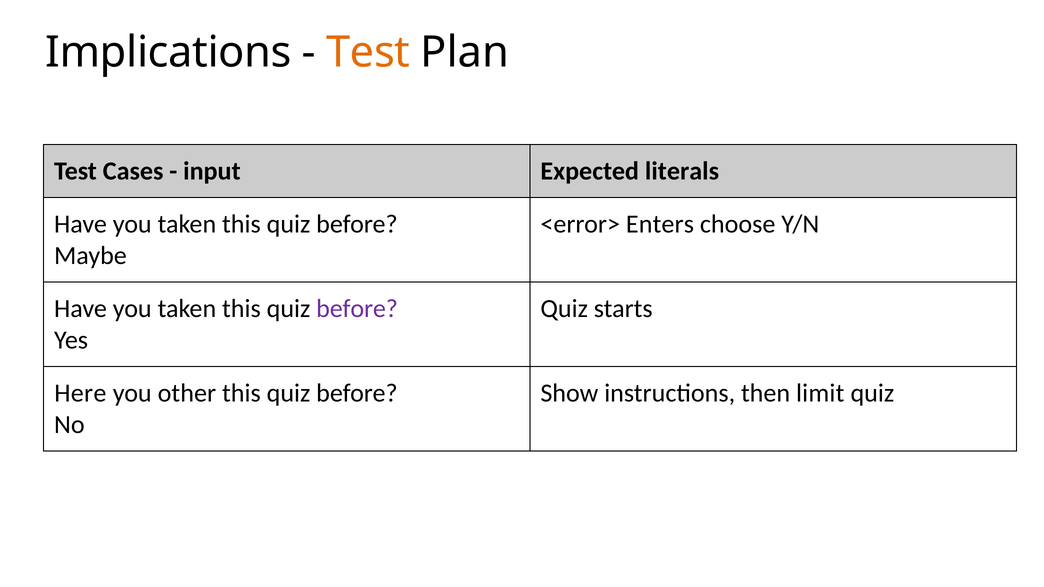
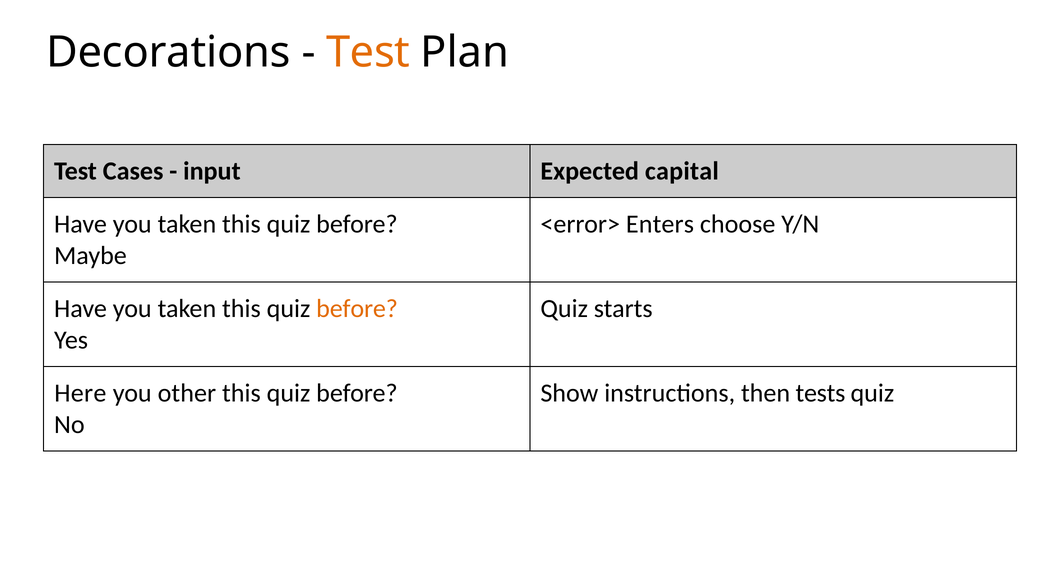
Implications: Implications -> Decorations
literals: literals -> capital
before at (357, 309) colour: purple -> orange
limit: limit -> tests
